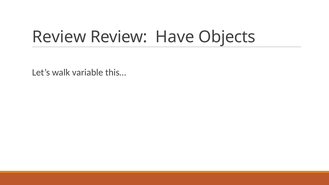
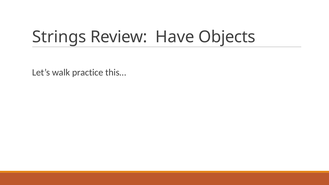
Review at (59, 37): Review -> Strings
variable: variable -> practice
